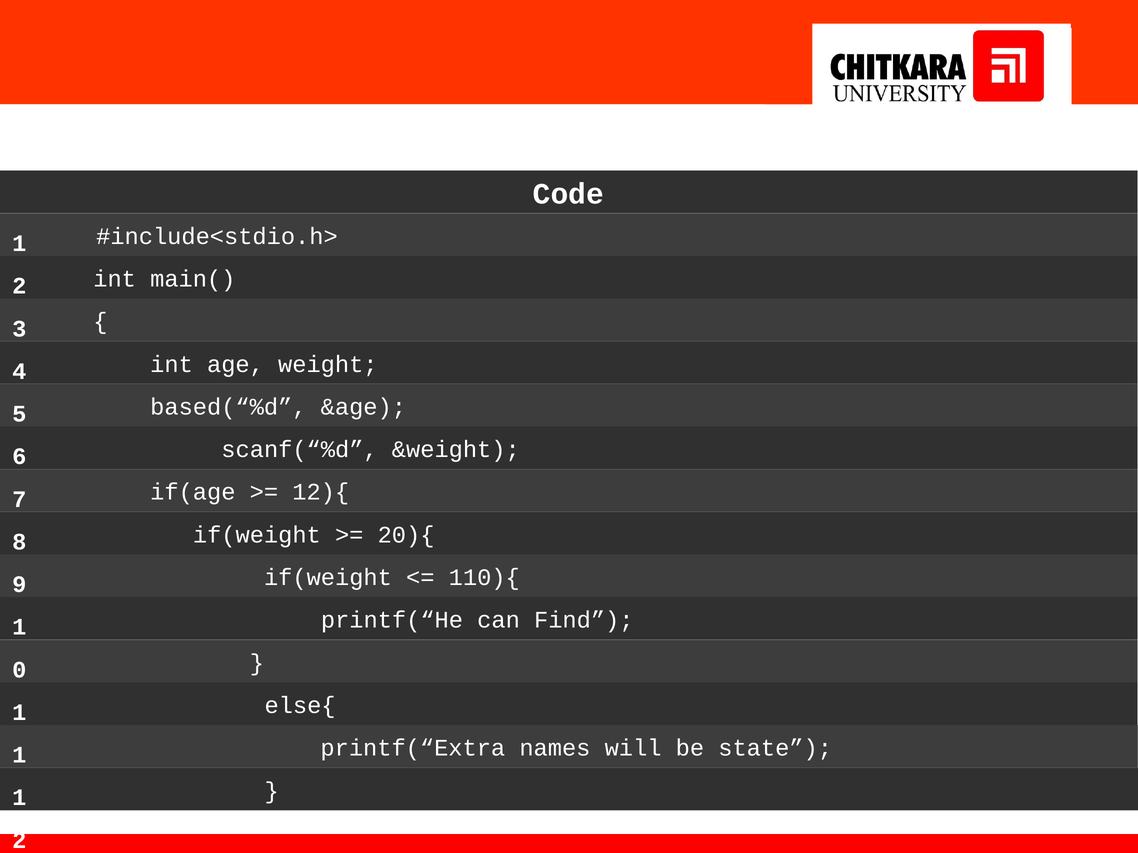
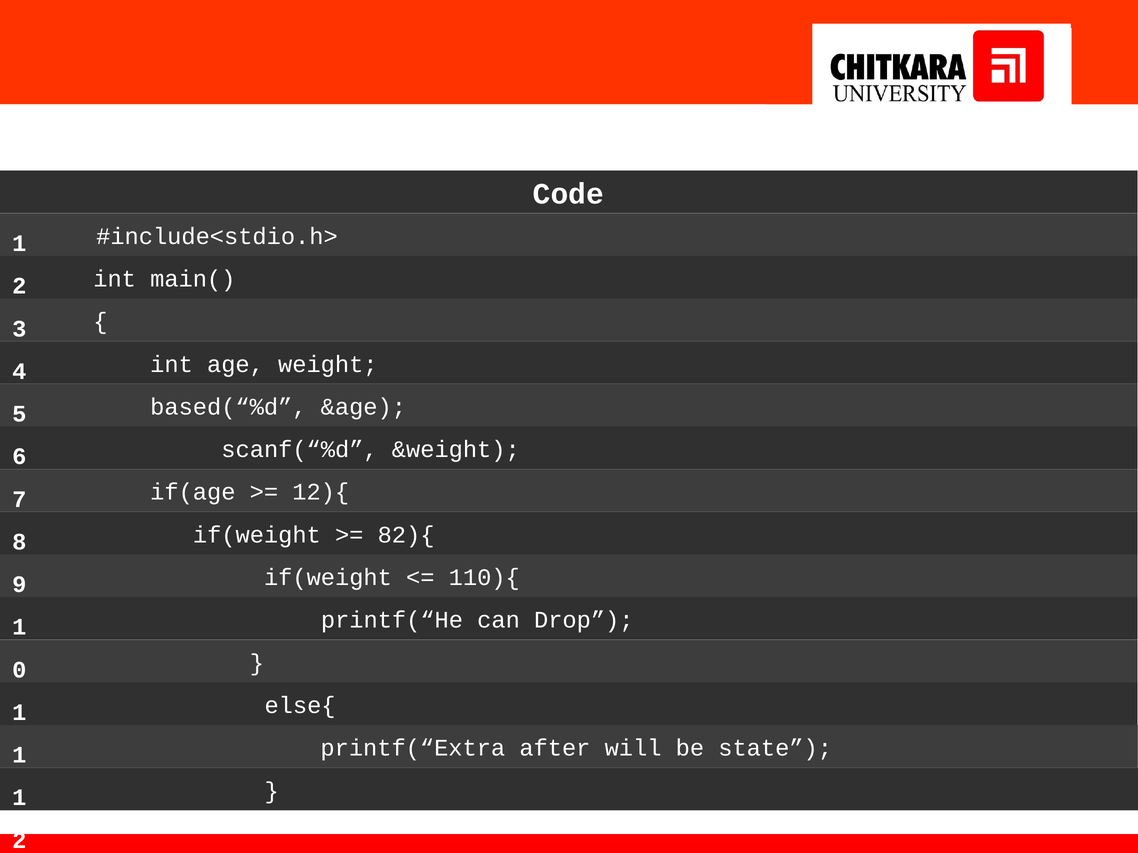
20){: 20){ -> 82){
Find: Find -> Drop
names: names -> after
